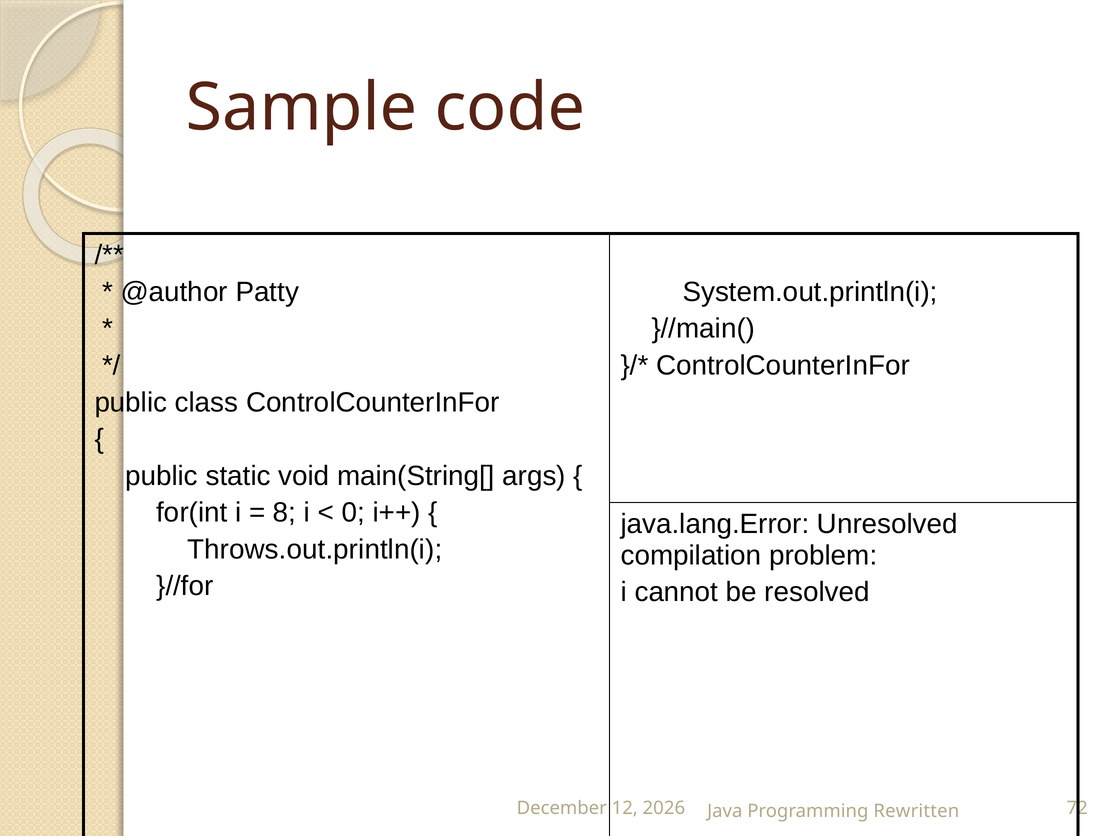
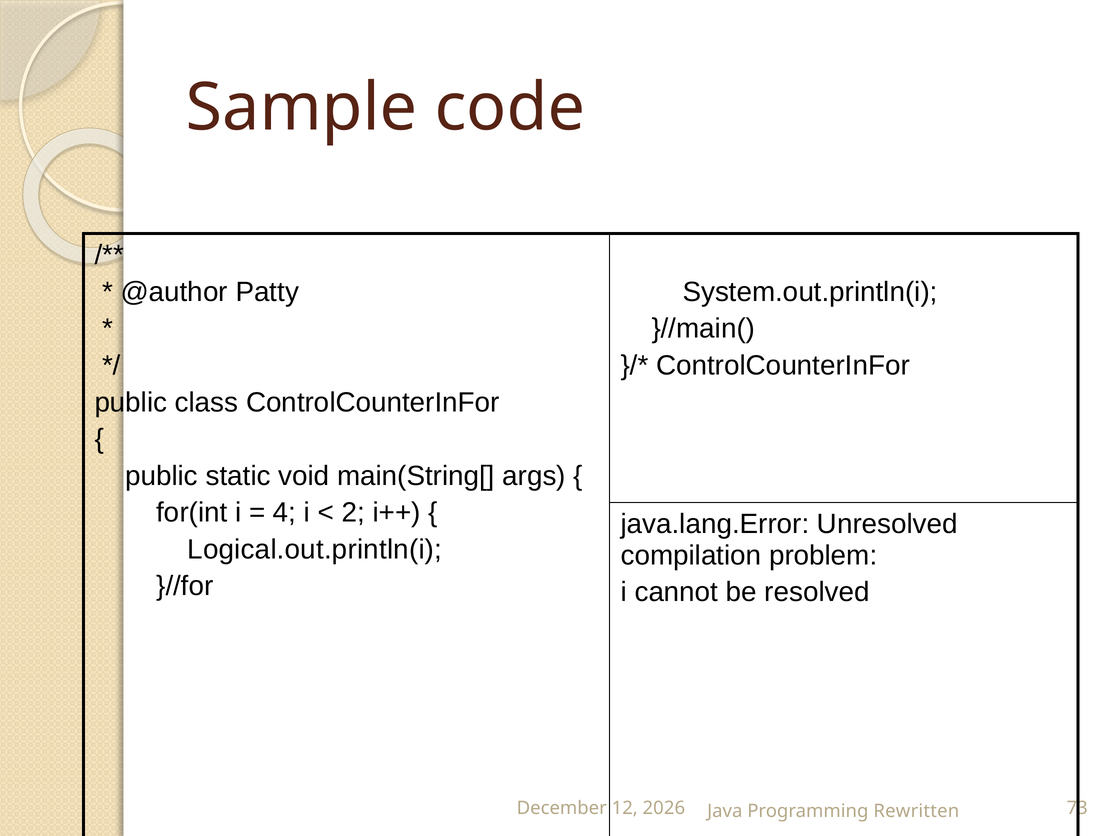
8: 8 -> 4
0: 0 -> 2
Throws.out.println(i: Throws.out.println(i -> Logical.out.println(i
72: 72 -> 73
